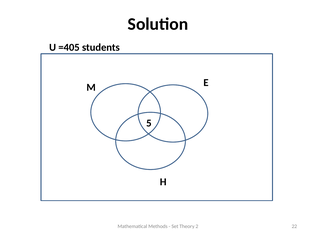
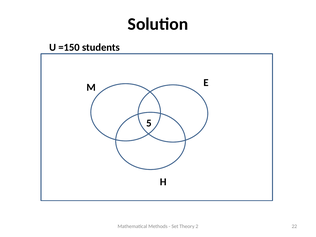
=405: =405 -> =150
